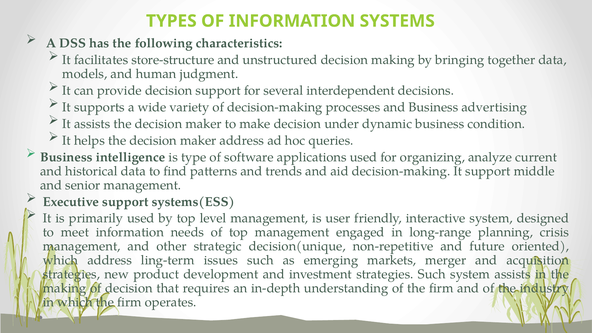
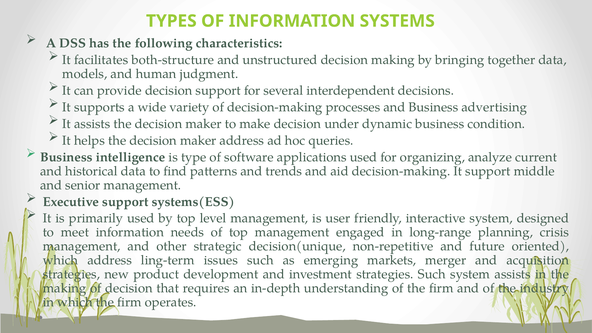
store-structure: store-structure -> both-structure
